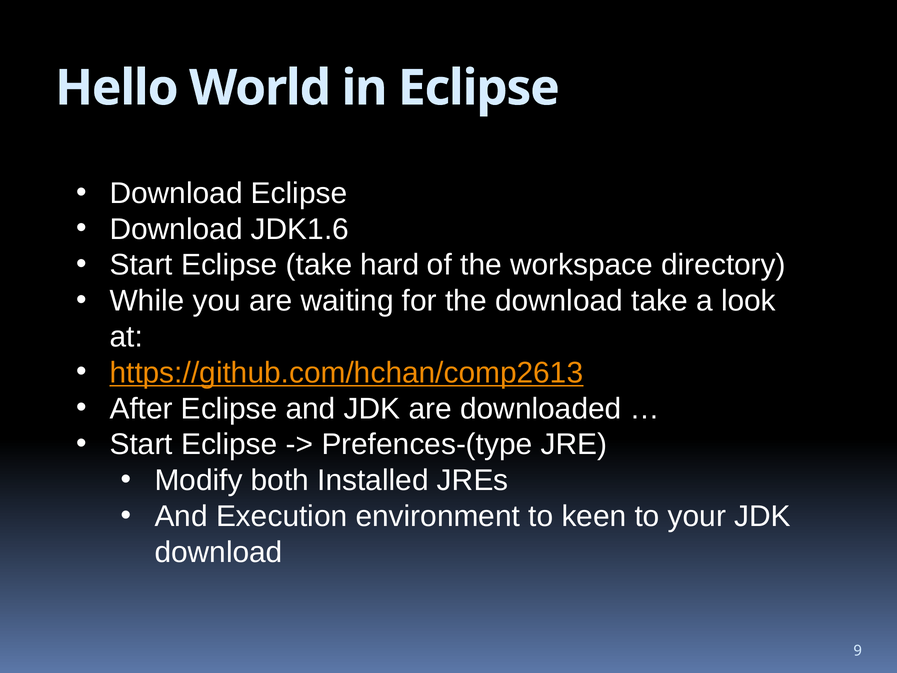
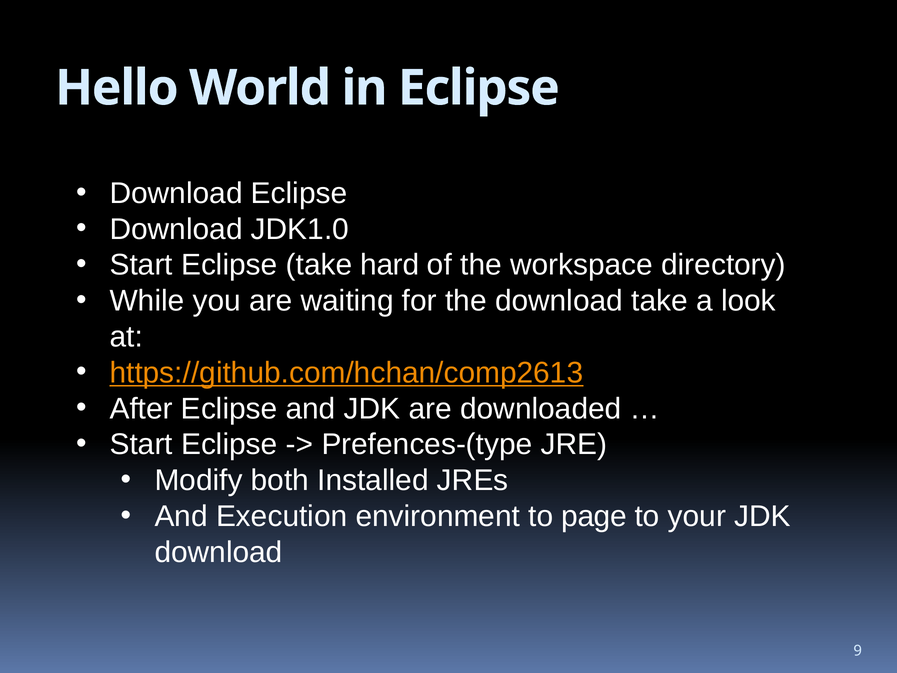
JDK1.6: JDK1.6 -> JDK1.0
keen: keen -> page
